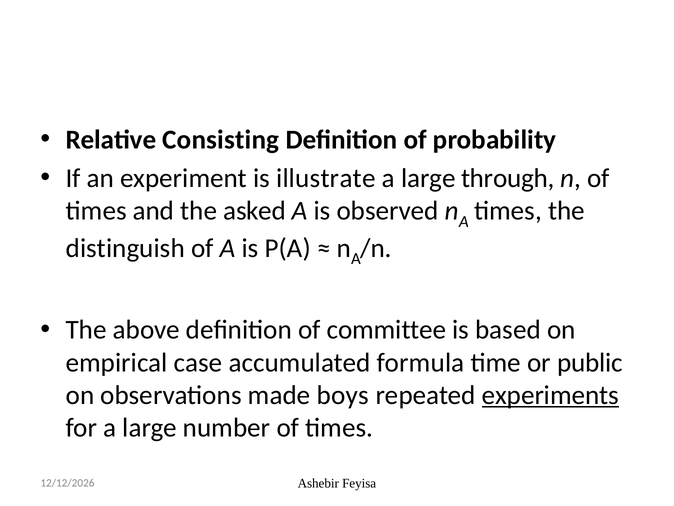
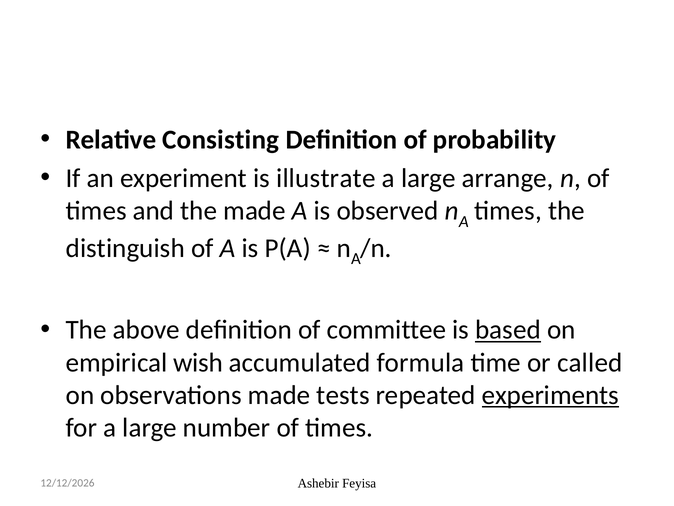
through: through -> arrange
the asked: asked -> made
based underline: none -> present
case: case -> wish
public: public -> called
boys: boys -> tests
